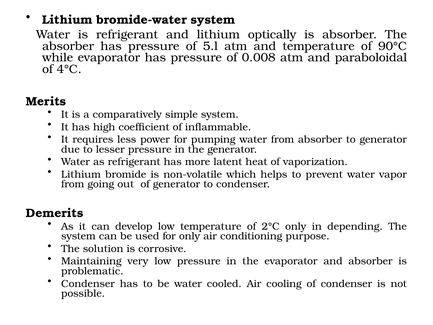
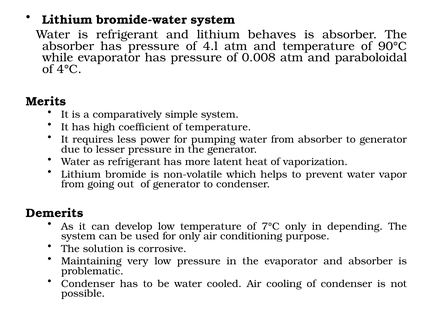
optically: optically -> behaves
5.l: 5.l -> 4.l
of inflammable: inflammable -> temperature
2°C: 2°C -> 7°C
